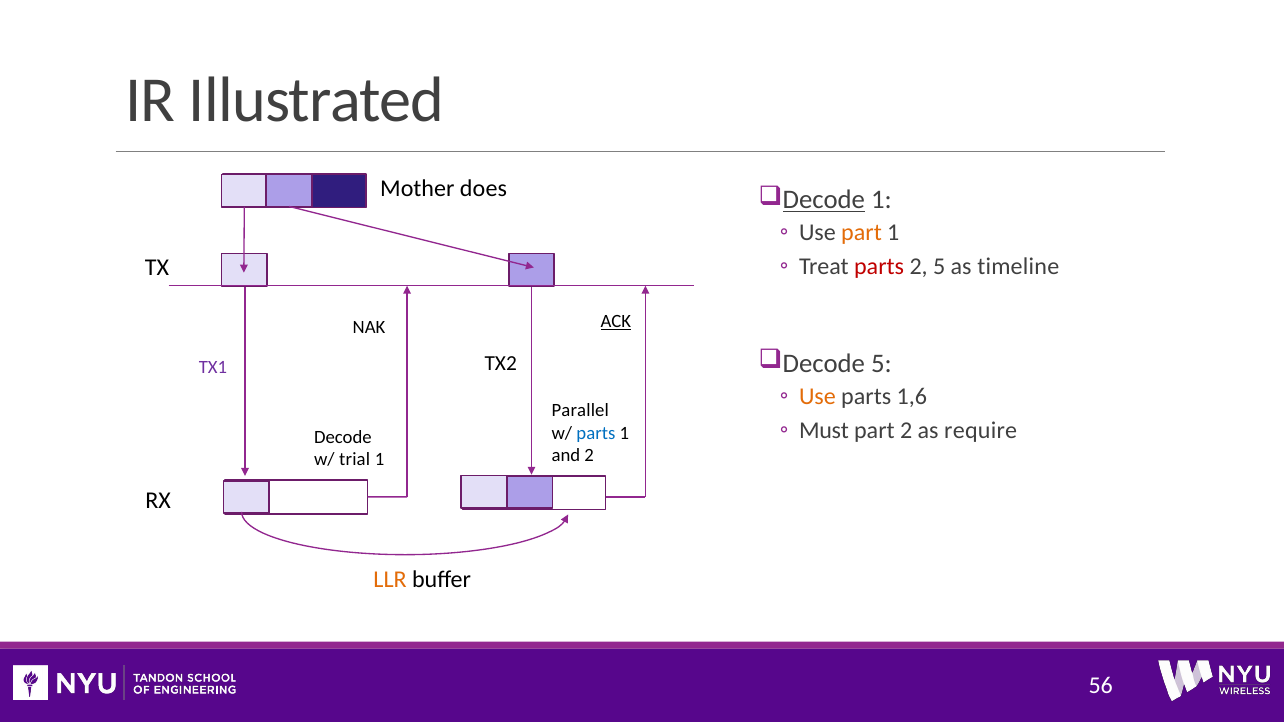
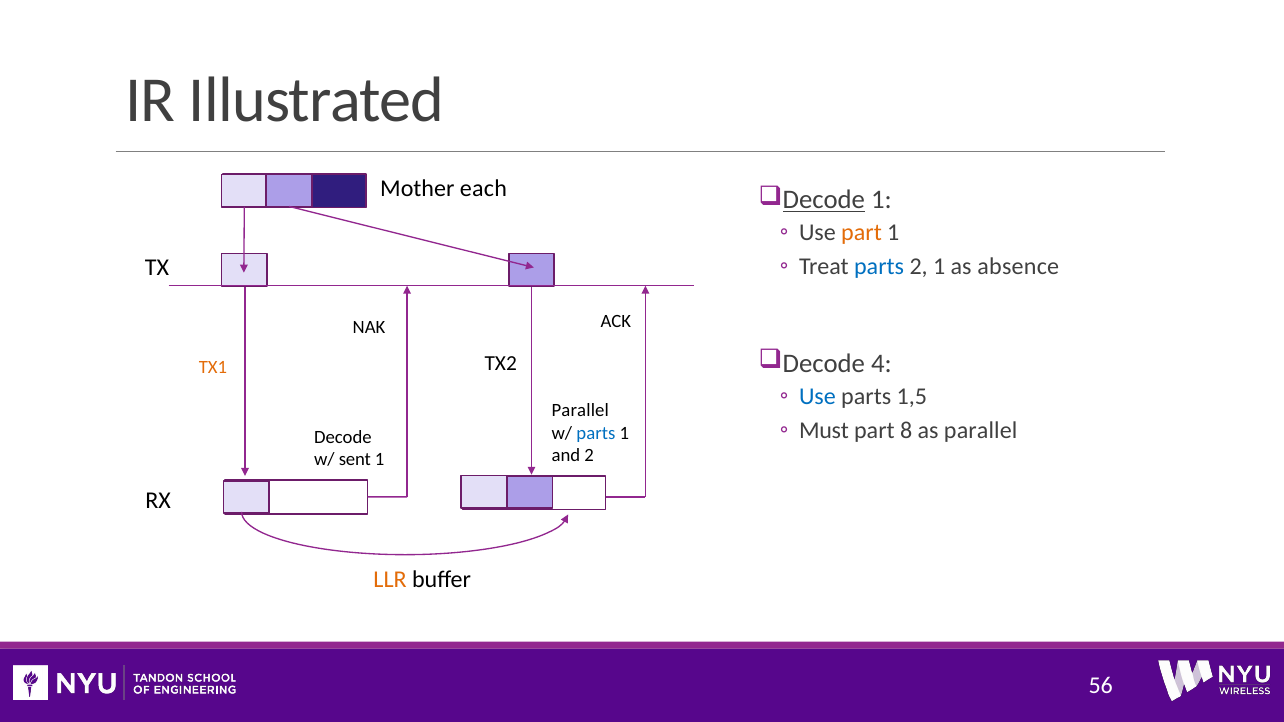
does: does -> each
parts at (879, 267) colour: red -> blue
2 5: 5 -> 1
timeline: timeline -> absence
ACK underline: present -> none
Decode 5: 5 -> 4
TX1 colour: purple -> orange
Use at (817, 396) colour: orange -> blue
1,6: 1,6 -> 1,5
part 2: 2 -> 8
as require: require -> parallel
trial: trial -> sent
